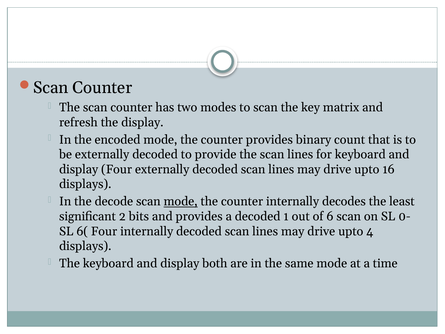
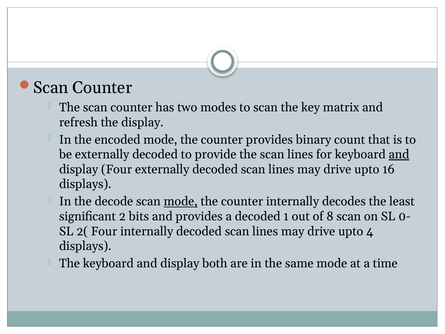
and at (399, 154) underline: none -> present
6: 6 -> 8
6(: 6( -> 2(
